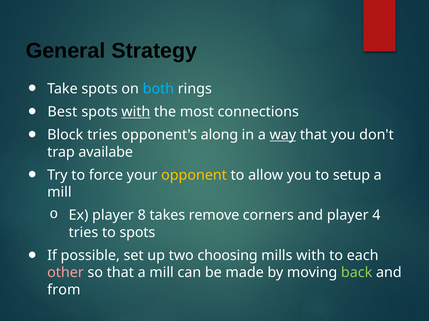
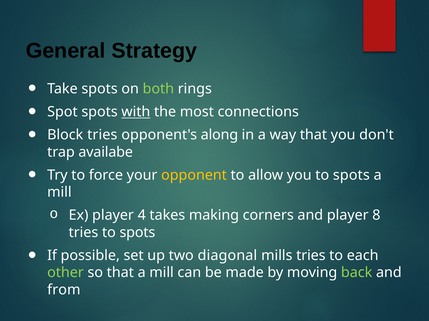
both colour: light blue -> light green
Best: Best -> Spot
way underline: present -> none
you to setup: setup -> spots
8: 8 -> 4
remove: remove -> making
4: 4 -> 8
choosing: choosing -> diagonal
mills with: with -> tries
other colour: pink -> light green
